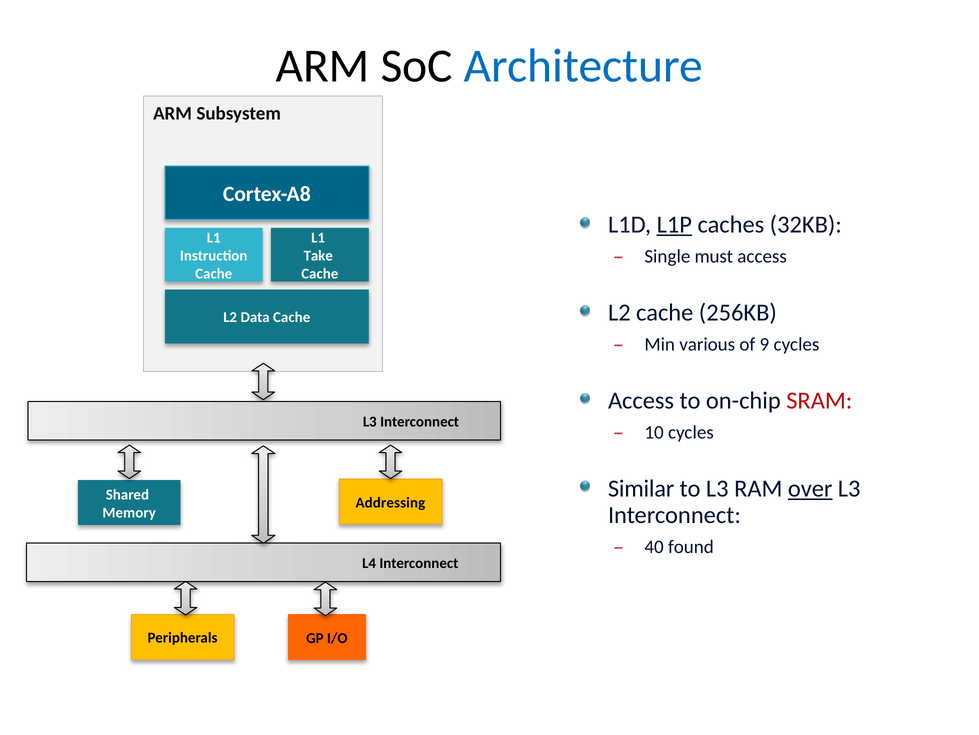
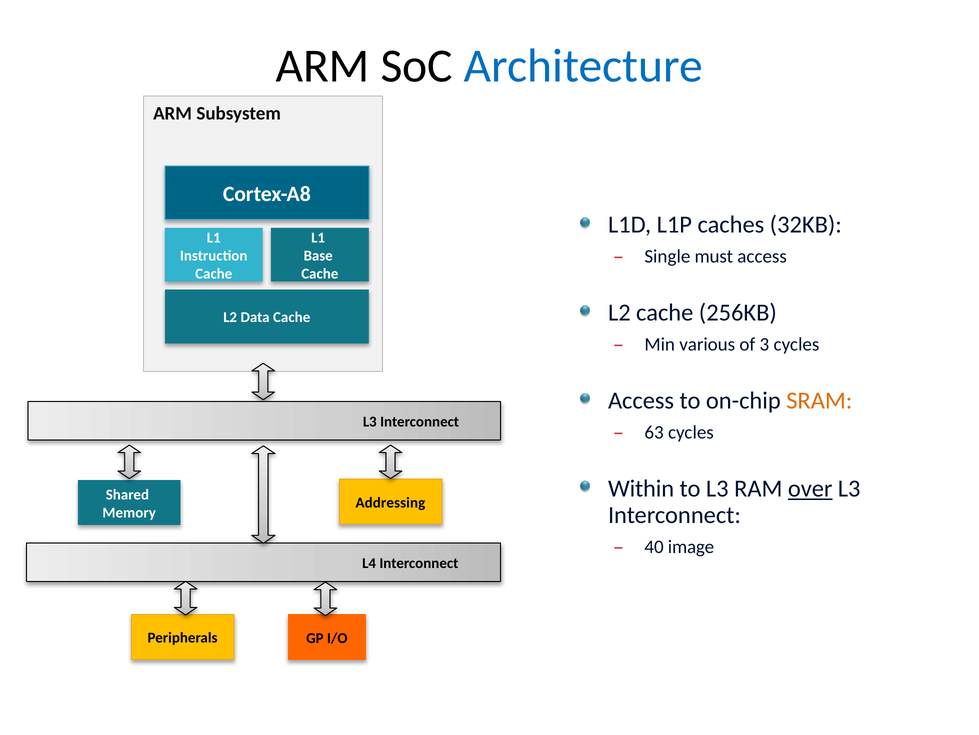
L1P underline: present -> none
Take: Take -> Base
9: 9 -> 3
SRAM colour: red -> orange
10: 10 -> 63
Similar: Similar -> Within
found: found -> image
